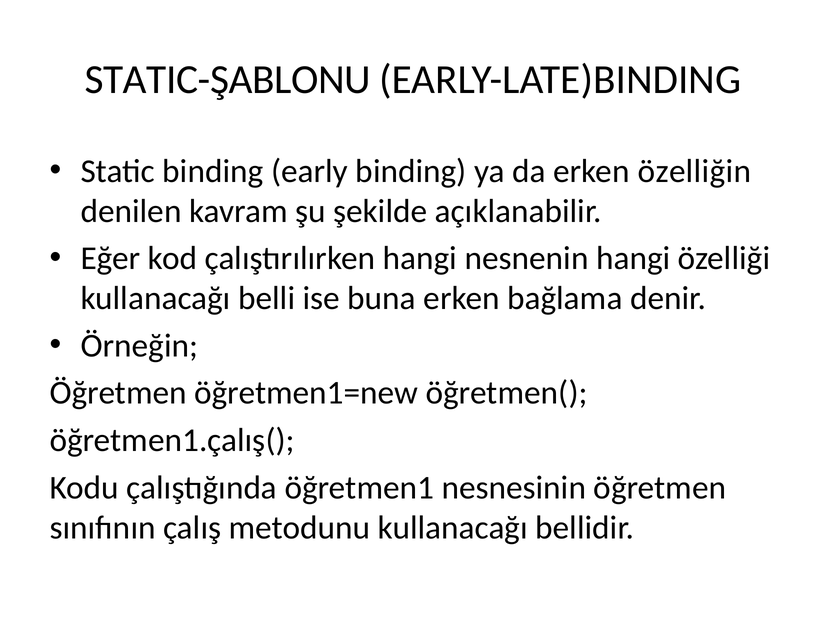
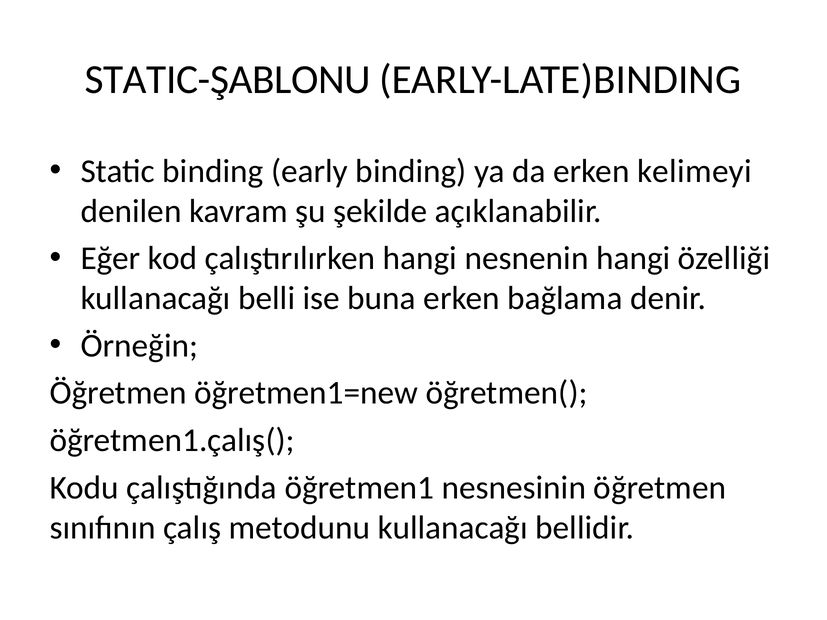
özelliğin: özelliğin -> kelimeyi
